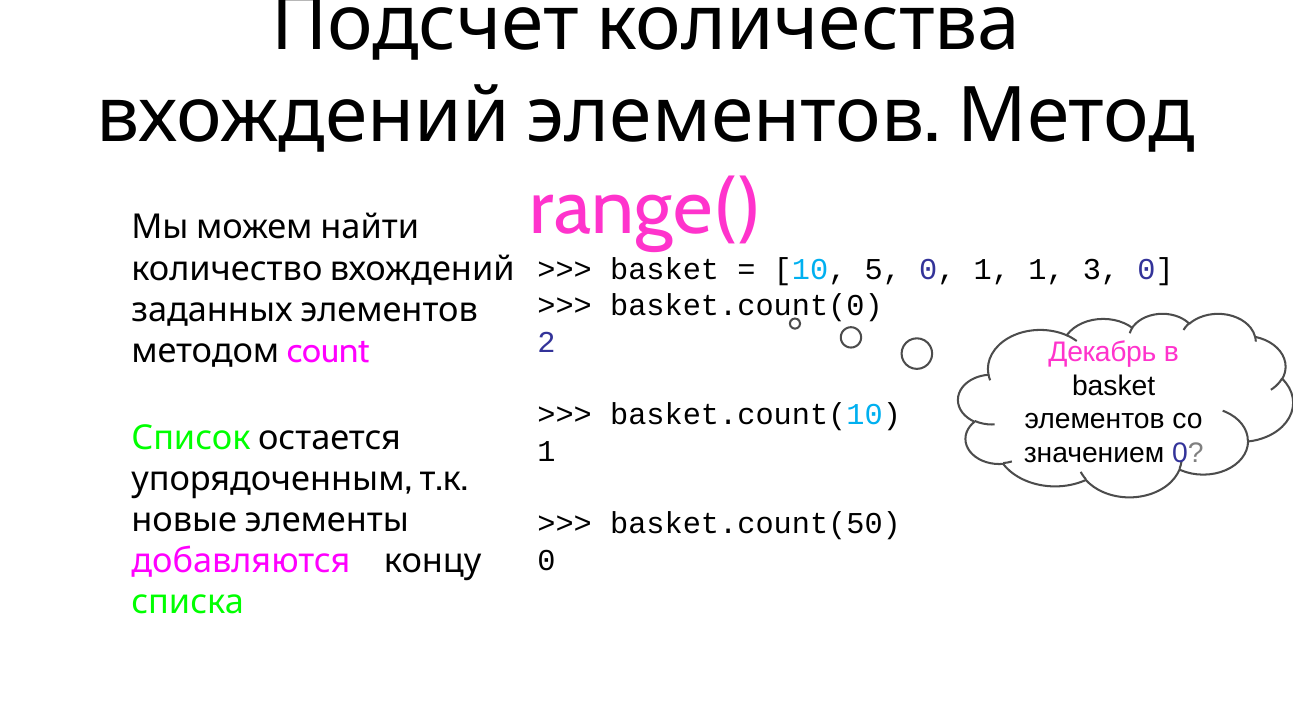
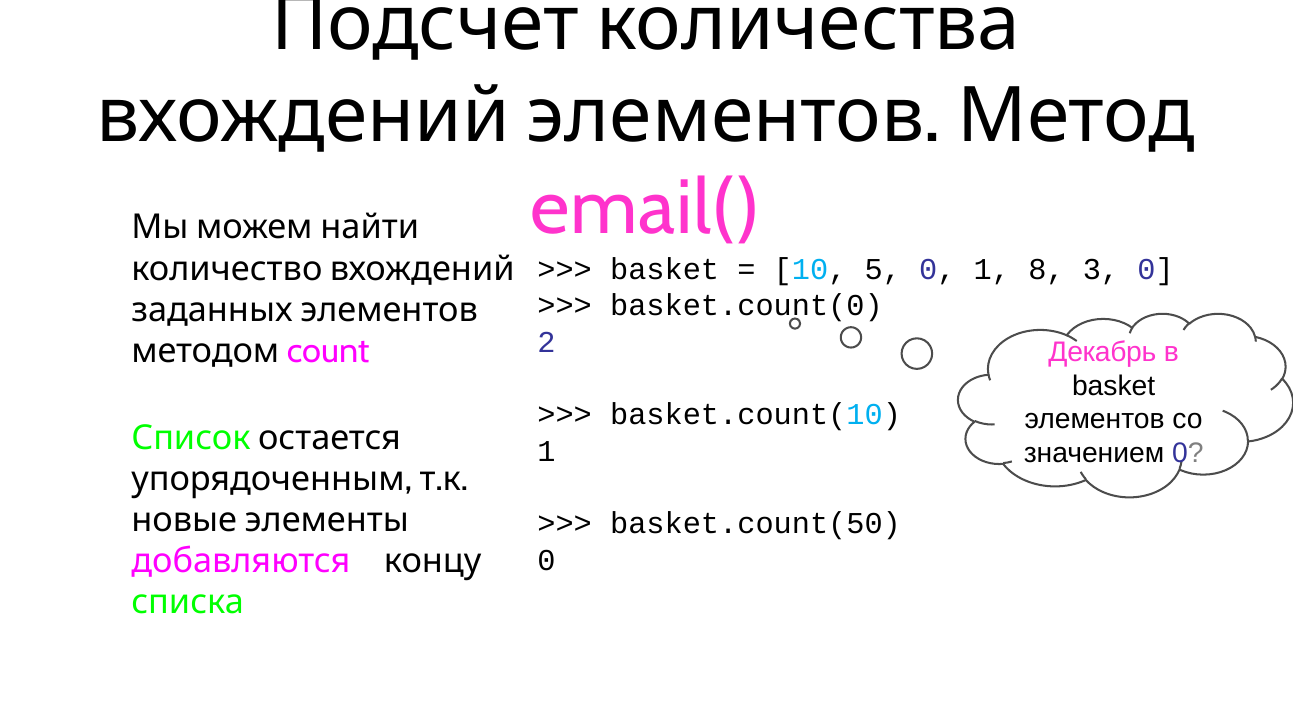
range(: range( -> email(
1 1: 1 -> 8
